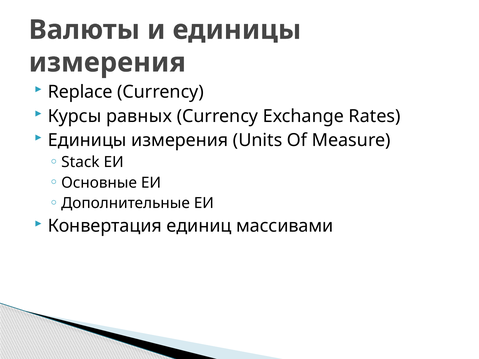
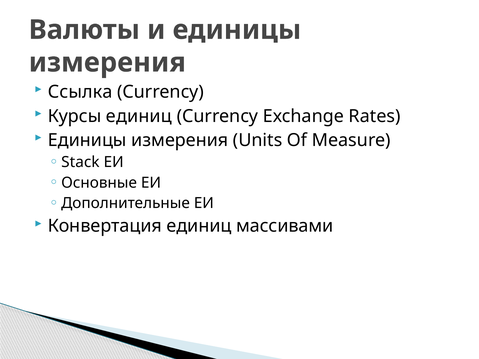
Replace: Replace -> Ссылка
Курсы равных: равных -> единиц
